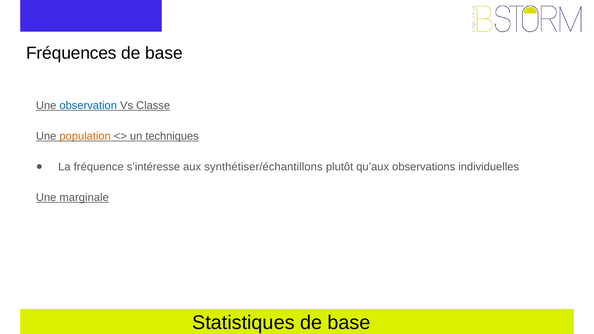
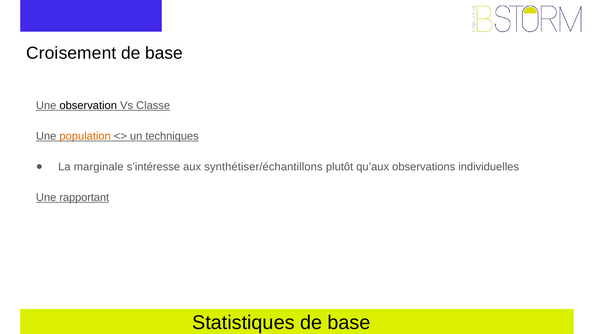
Fréquences: Fréquences -> Croisement
observation colour: blue -> black
fréquence: fréquence -> marginale
marginale: marginale -> rapportant
